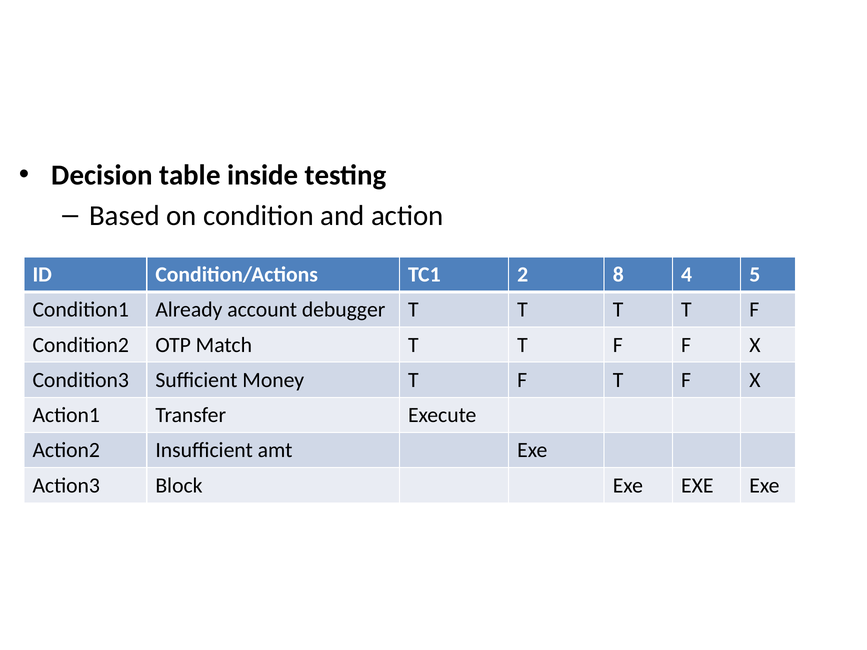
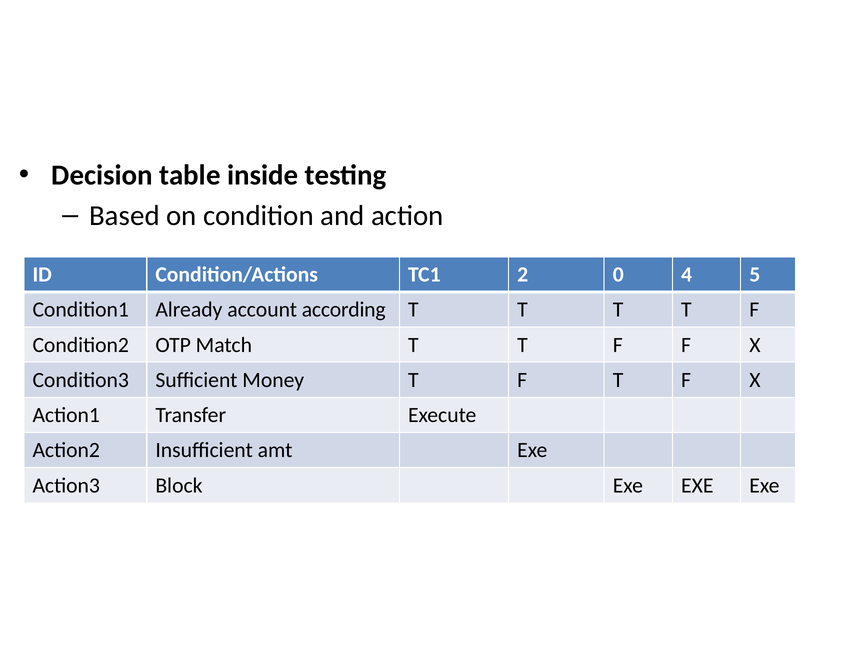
8: 8 -> 0
debugger: debugger -> according
